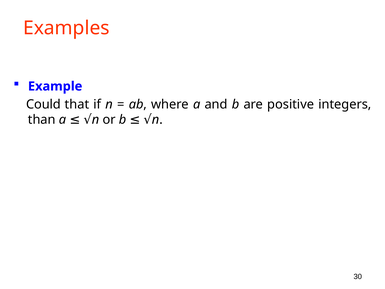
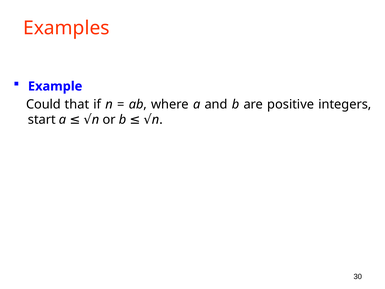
than: than -> start
